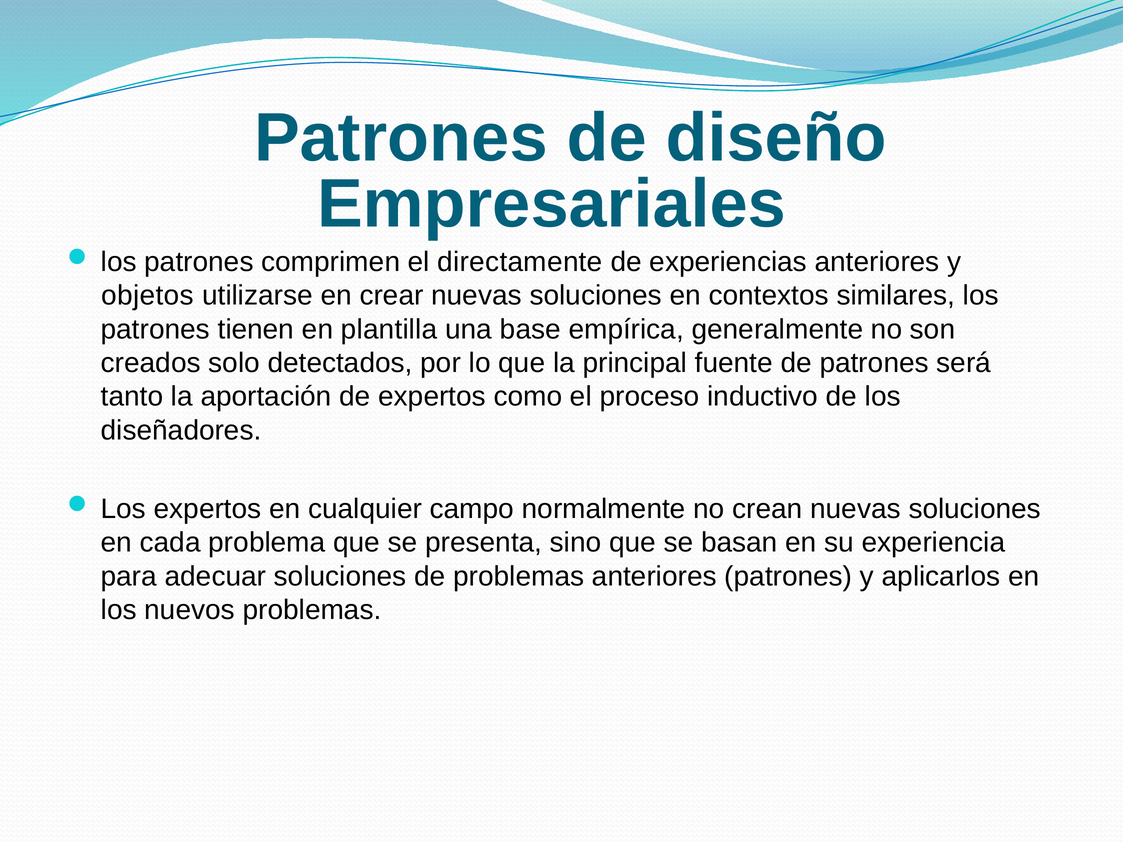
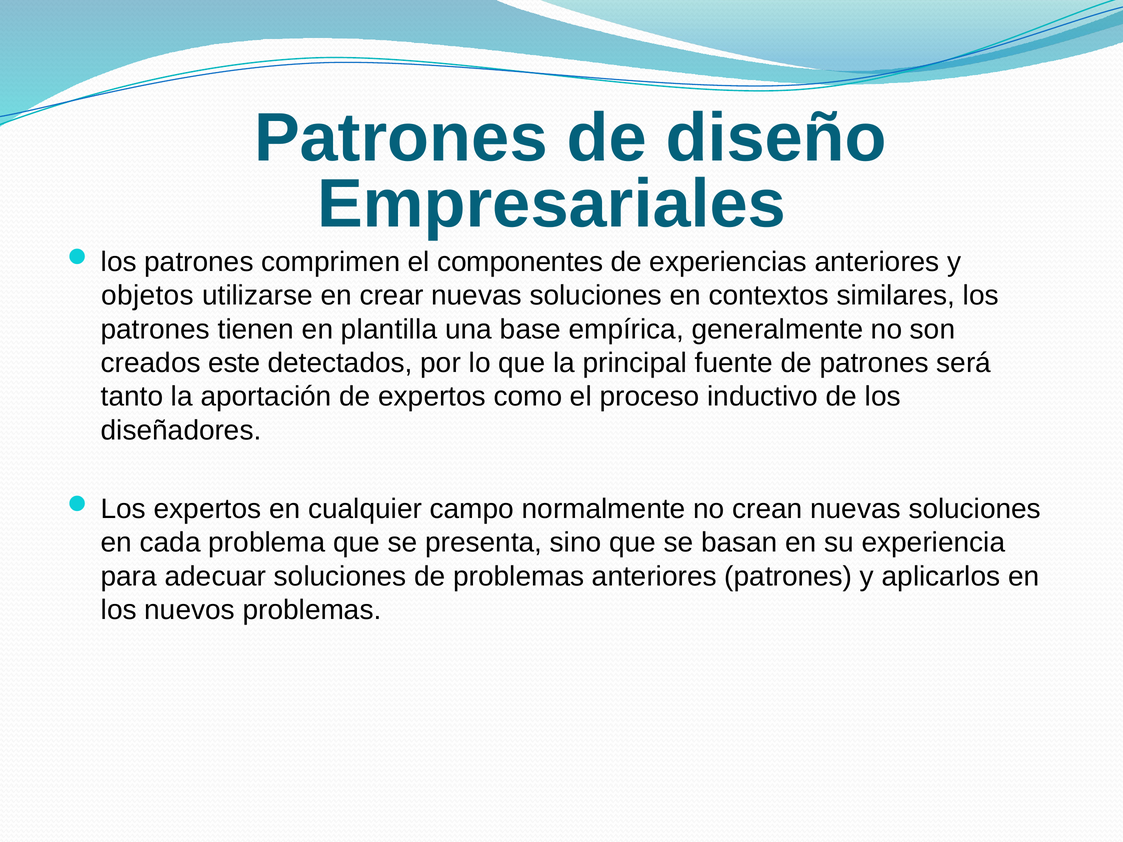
directamente: directamente -> componentes
solo: solo -> este
